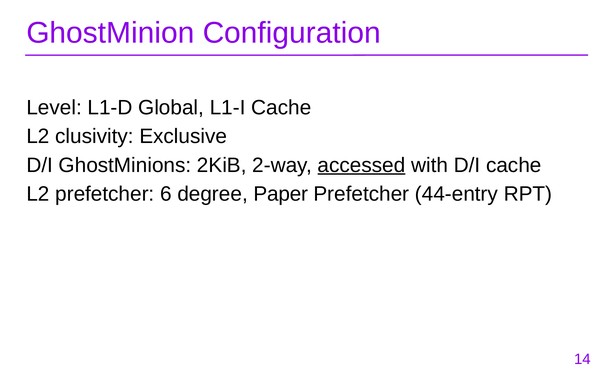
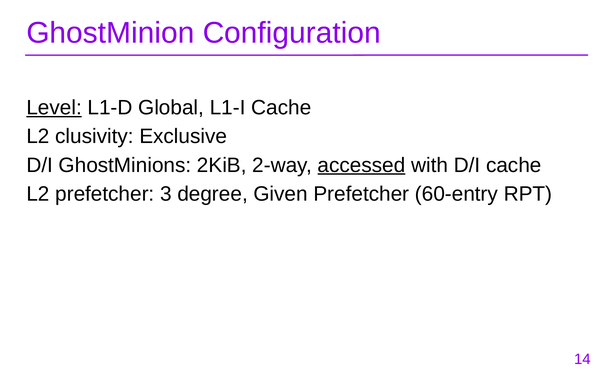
Level underline: none -> present
6: 6 -> 3
Paper: Paper -> Given
44-entry: 44-entry -> 60-entry
